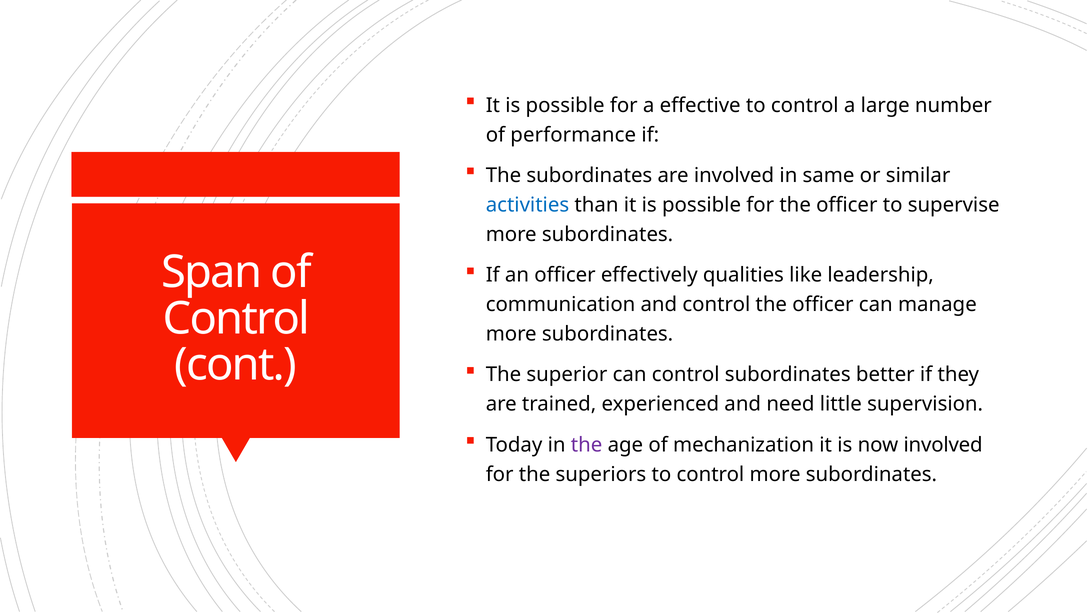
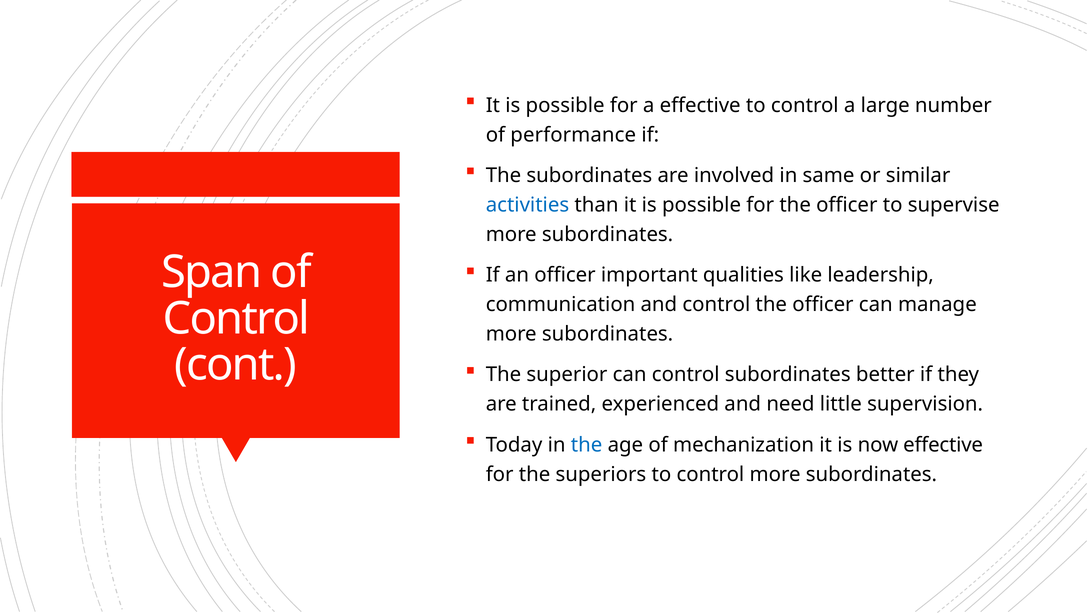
effectively: effectively -> important
the at (587, 445) colour: purple -> blue
now involved: involved -> effective
